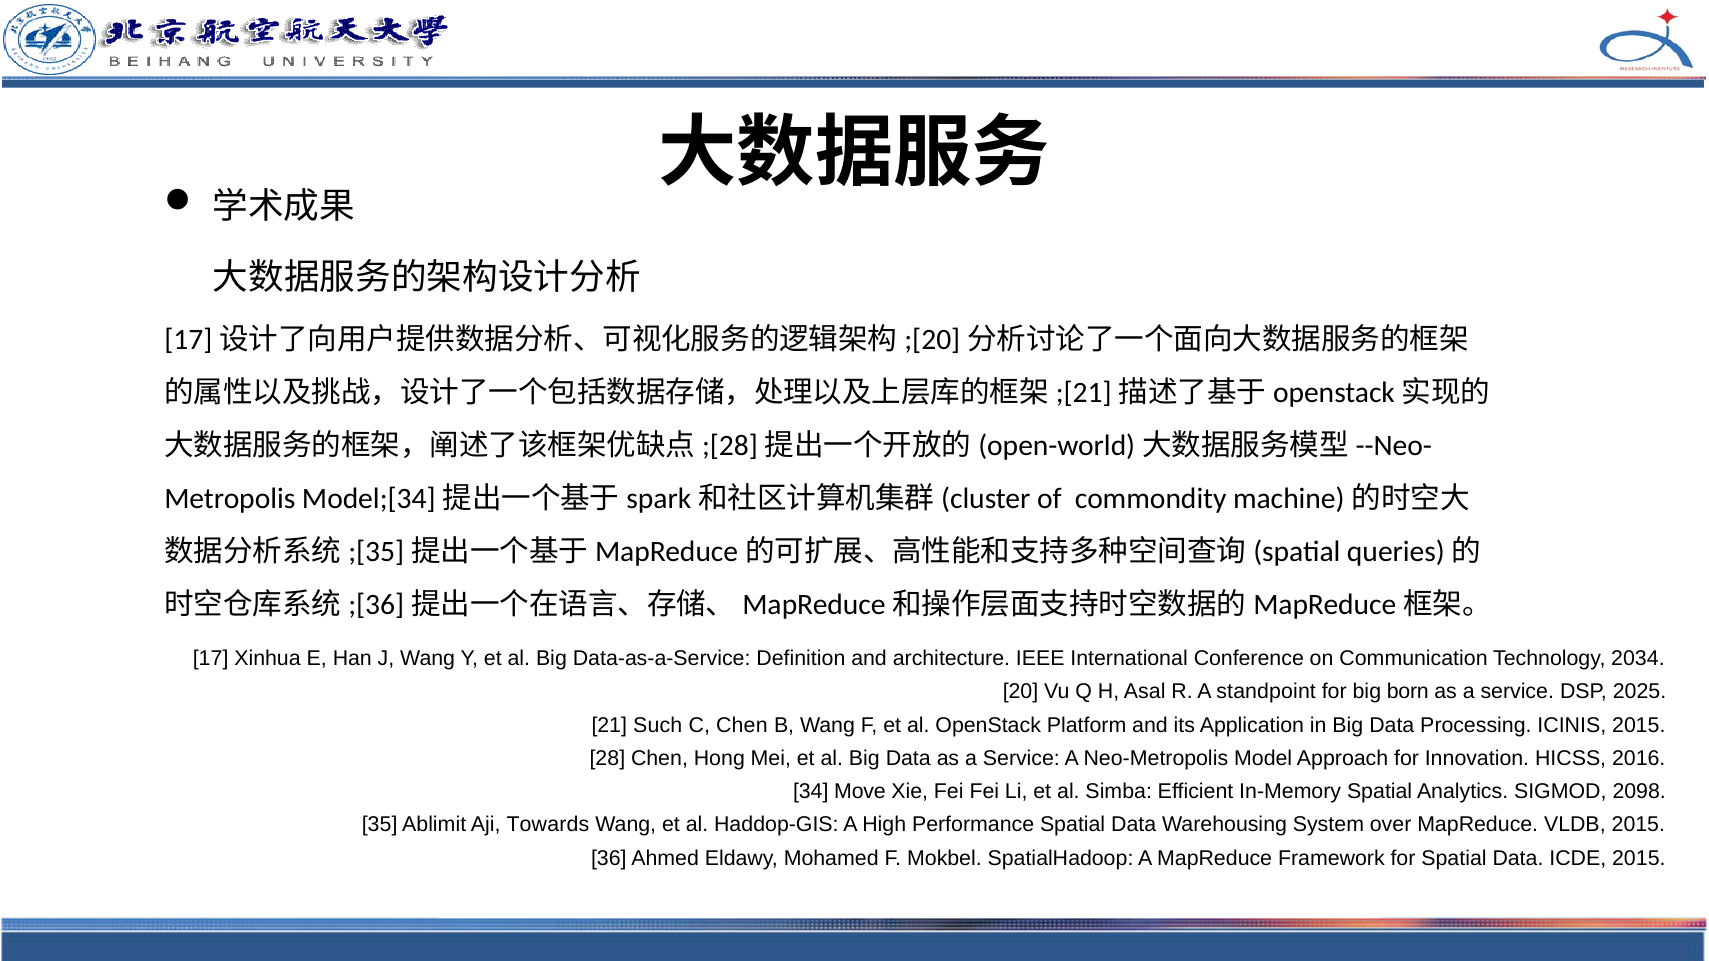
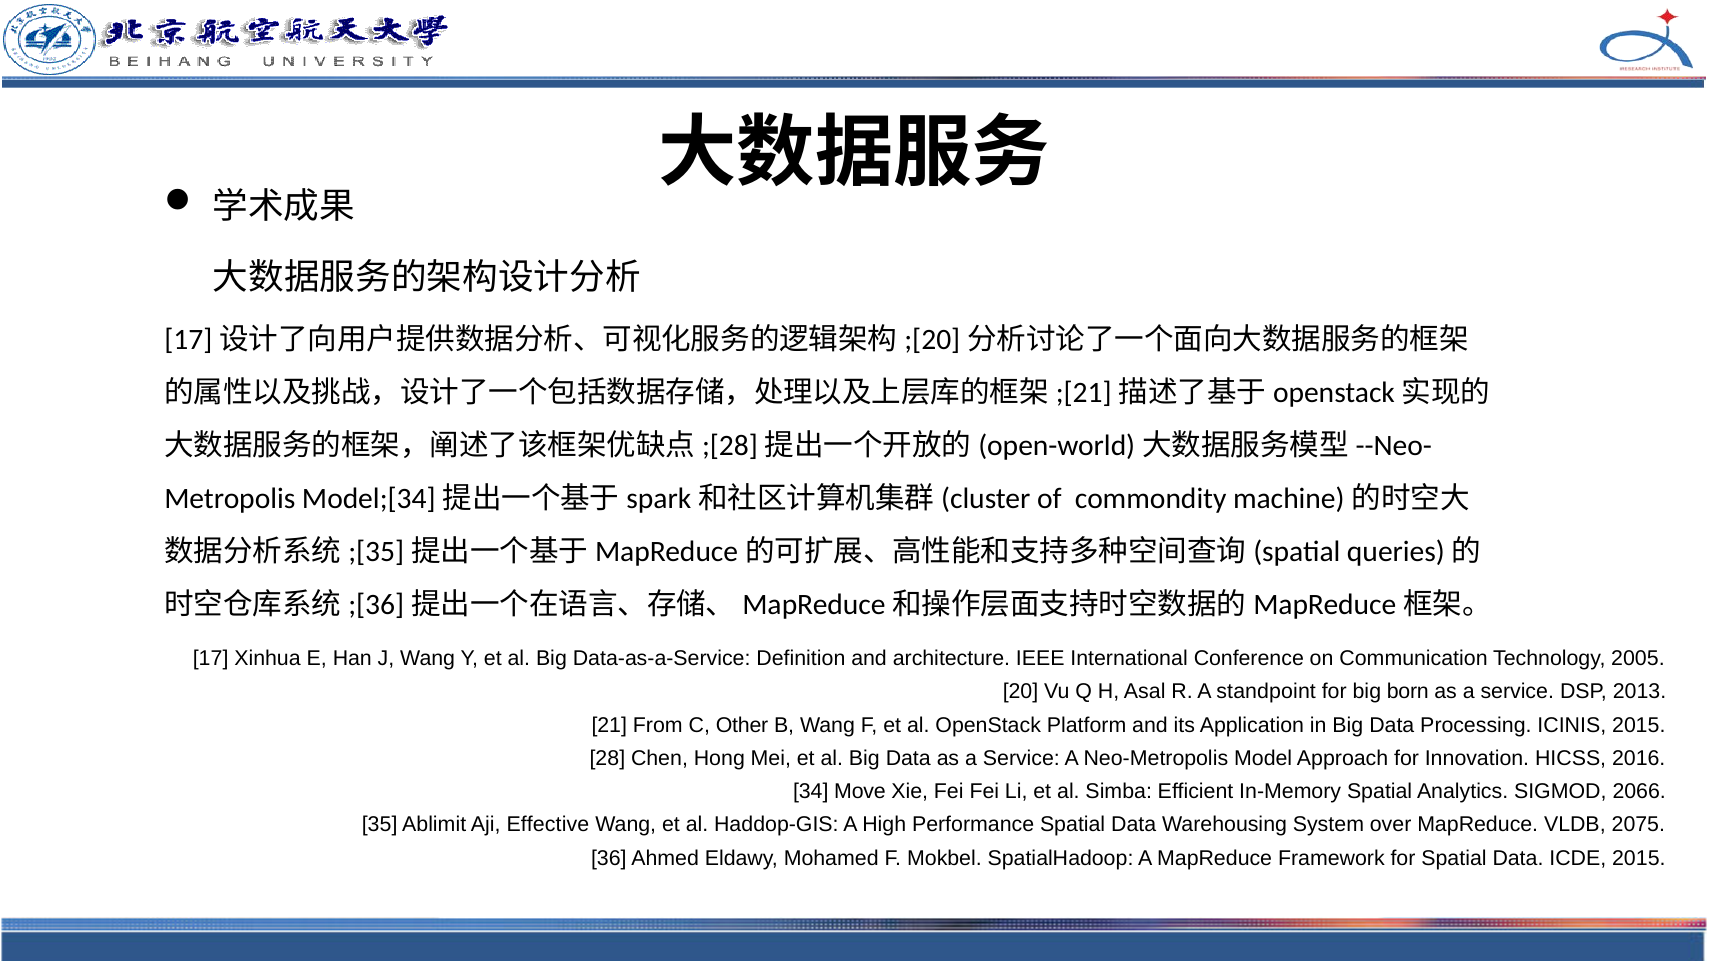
2034: 2034 -> 2005
2025: 2025 -> 2013
Such: Such -> From
C Chen: Chen -> Other
2098: 2098 -> 2066
Towards: Towards -> Effective
VLDB 2015: 2015 -> 2075
